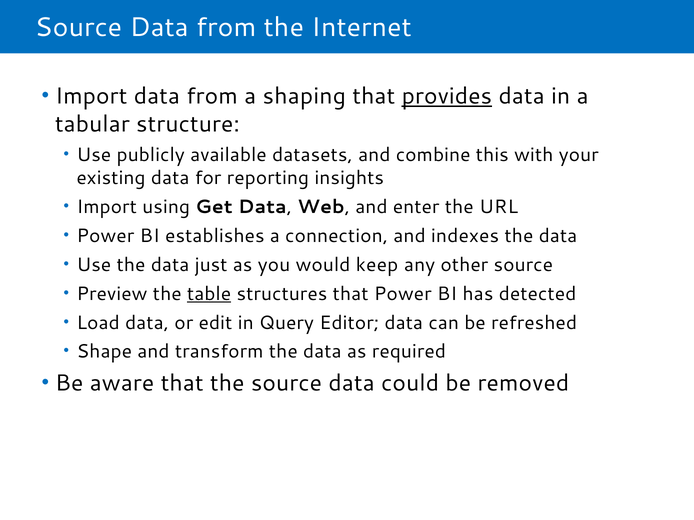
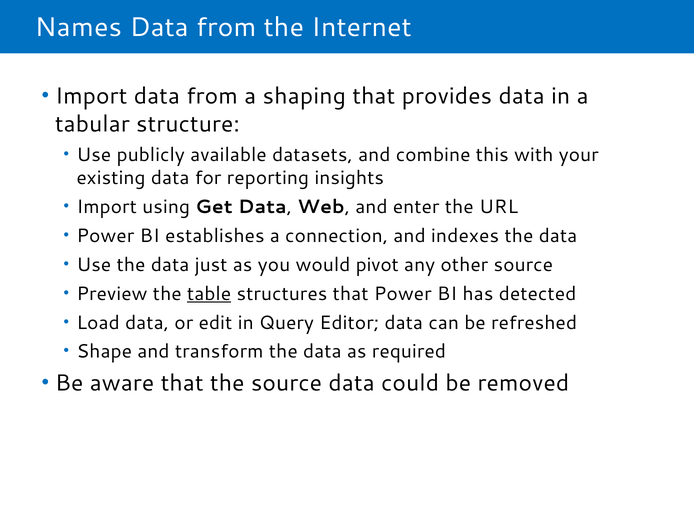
Source at (79, 27): Source -> Names
provides underline: present -> none
keep: keep -> pivot
